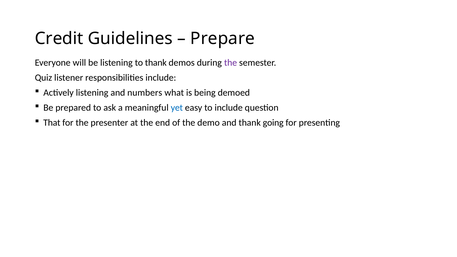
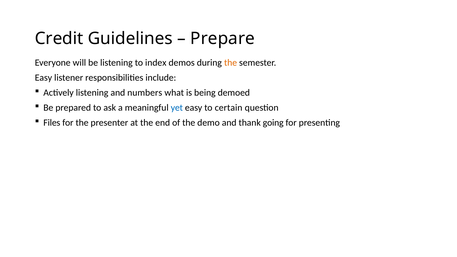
to thank: thank -> index
the at (231, 63) colour: purple -> orange
Quiz at (43, 78): Quiz -> Easy
to include: include -> certain
That: That -> Files
